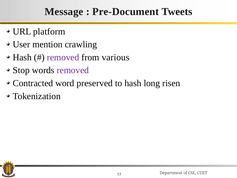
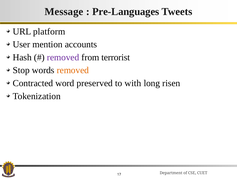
Pre-Document: Pre-Document -> Pre-Languages
crawling: crawling -> accounts
various: various -> terrorist
removed at (73, 70) colour: purple -> orange
to hash: hash -> with
